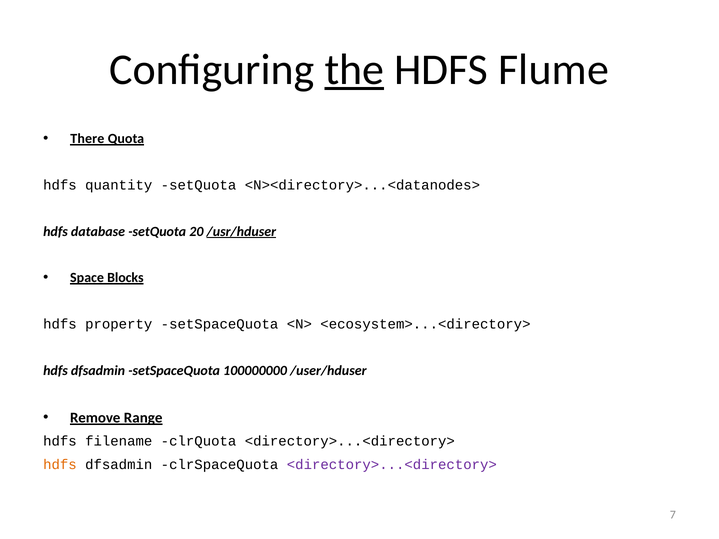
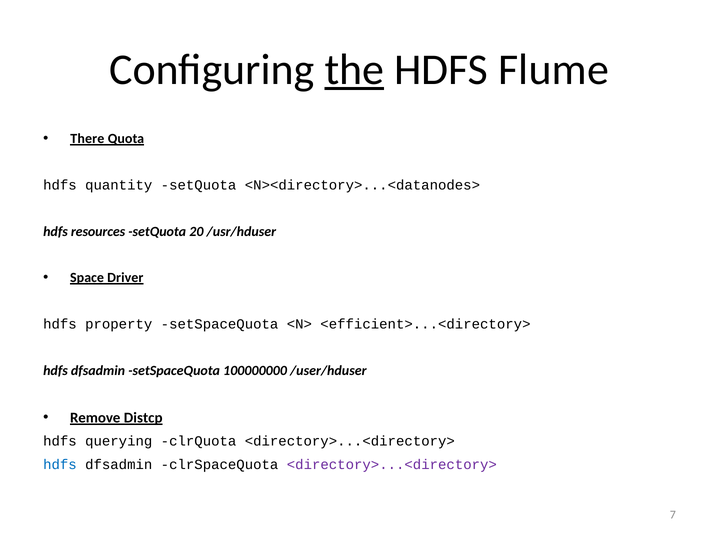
database: database -> resources
/usr/hduser underline: present -> none
Blocks: Blocks -> Driver
<ecosystem>...<directory>: <ecosystem>...<directory> -> <efficient>...<directory>
Range: Range -> Distcp
filename: filename -> querying
hdfs at (60, 465) colour: orange -> blue
